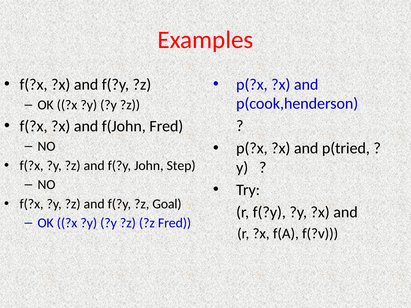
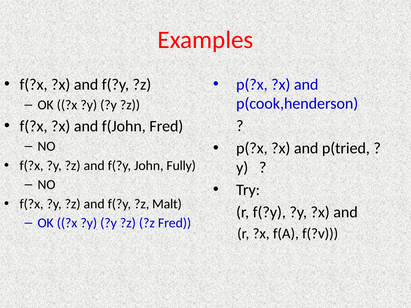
Step: Step -> Fully
Goal: Goal -> Malt
